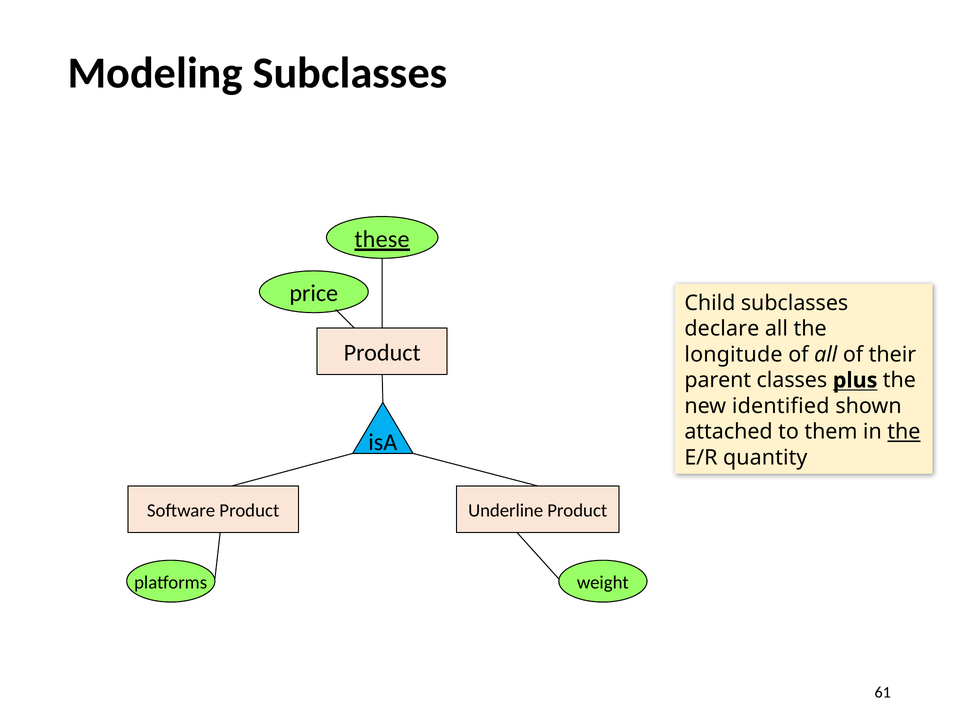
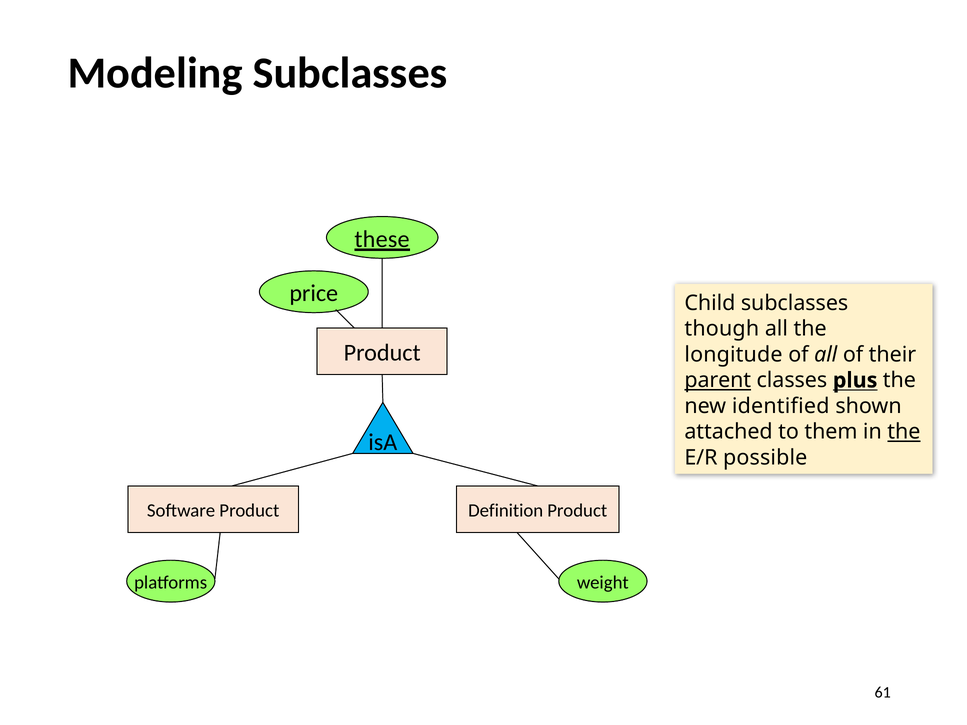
declare: declare -> though
parent underline: none -> present
quantity: quantity -> possible
Underline: Underline -> Definition
